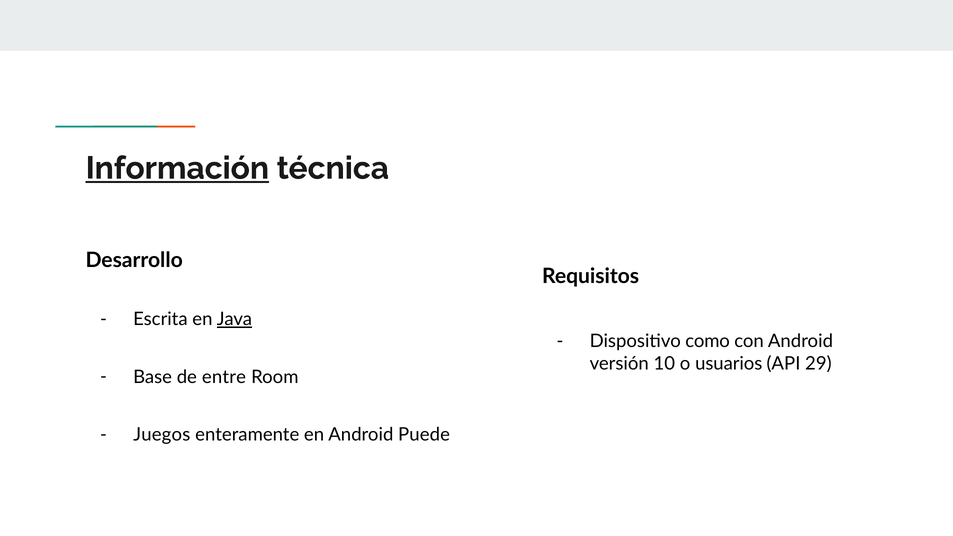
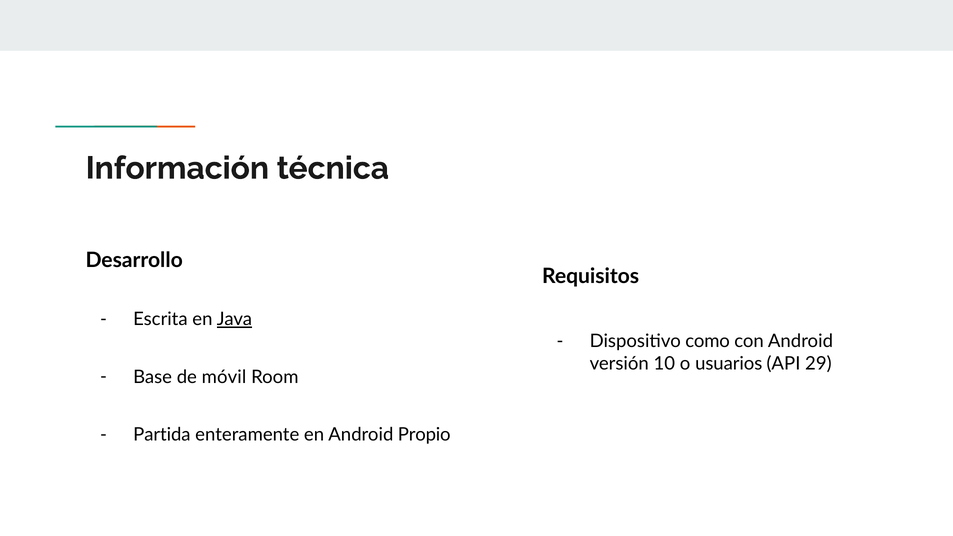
Información underline: present -> none
entre: entre -> móvil
Juegos: Juegos -> Partida
Puede: Puede -> Propio
